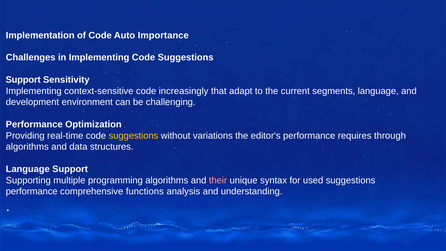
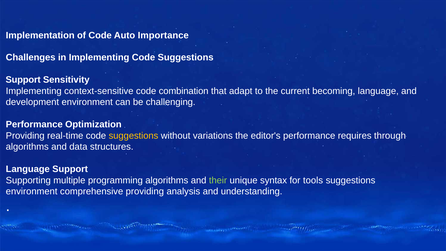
increasingly: increasingly -> combination
segments: segments -> becoming
their colour: pink -> light green
used: used -> tools
performance at (32, 191): performance -> environment
comprehensive functions: functions -> providing
